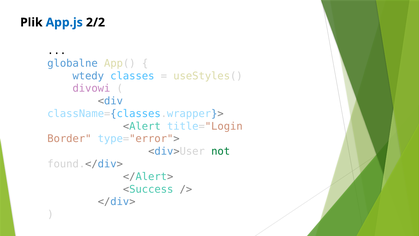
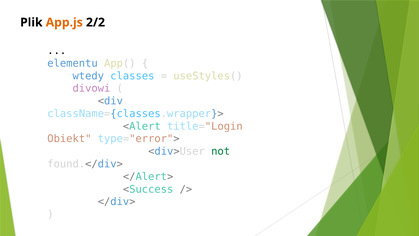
App.js colour: blue -> orange
globalne: globalne -> elementu
Border: Border -> Obiekt
